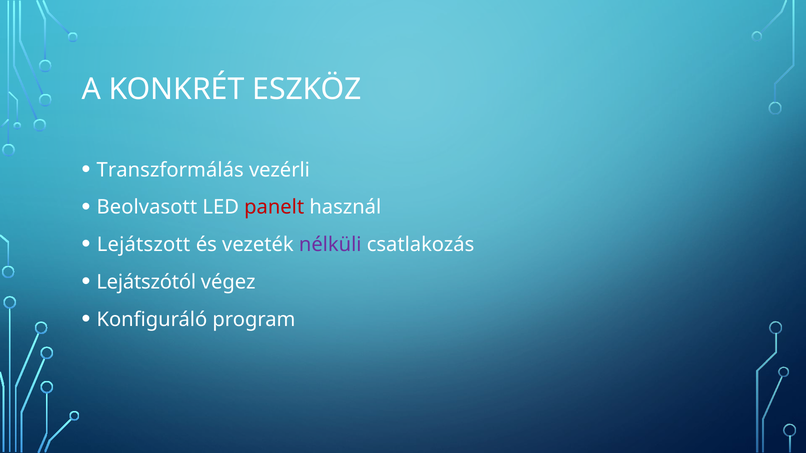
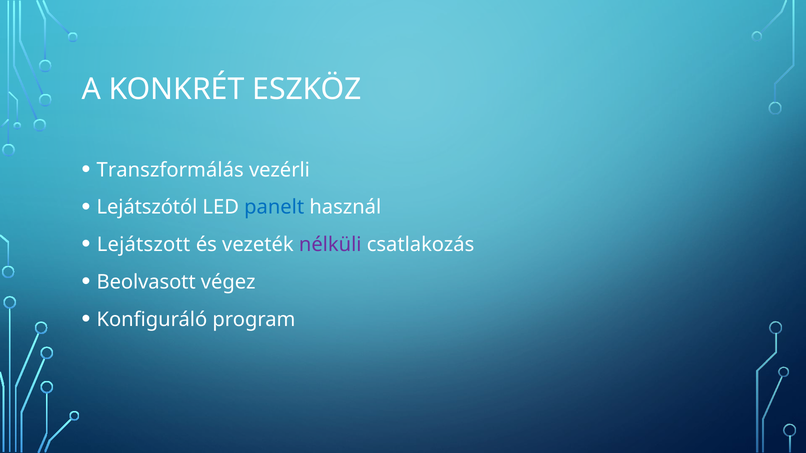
Beolvasott: Beolvasott -> Lejátszótól
panelt colour: red -> blue
Lejátszótól: Lejátszótól -> Beolvasott
